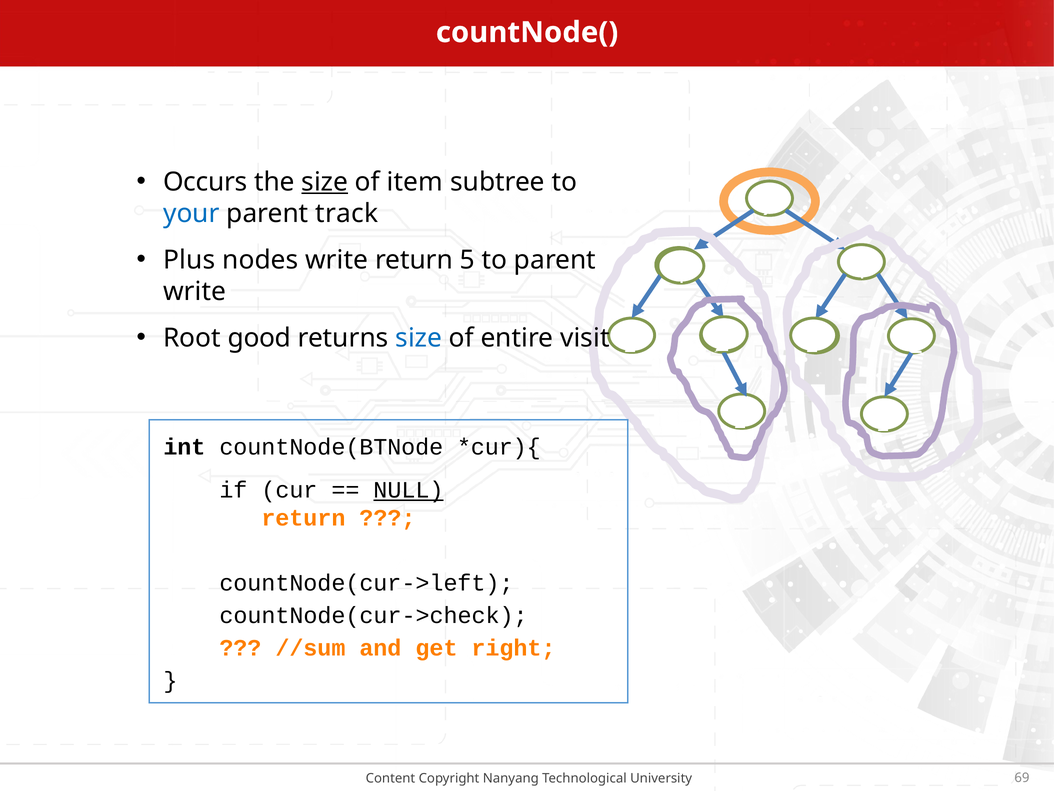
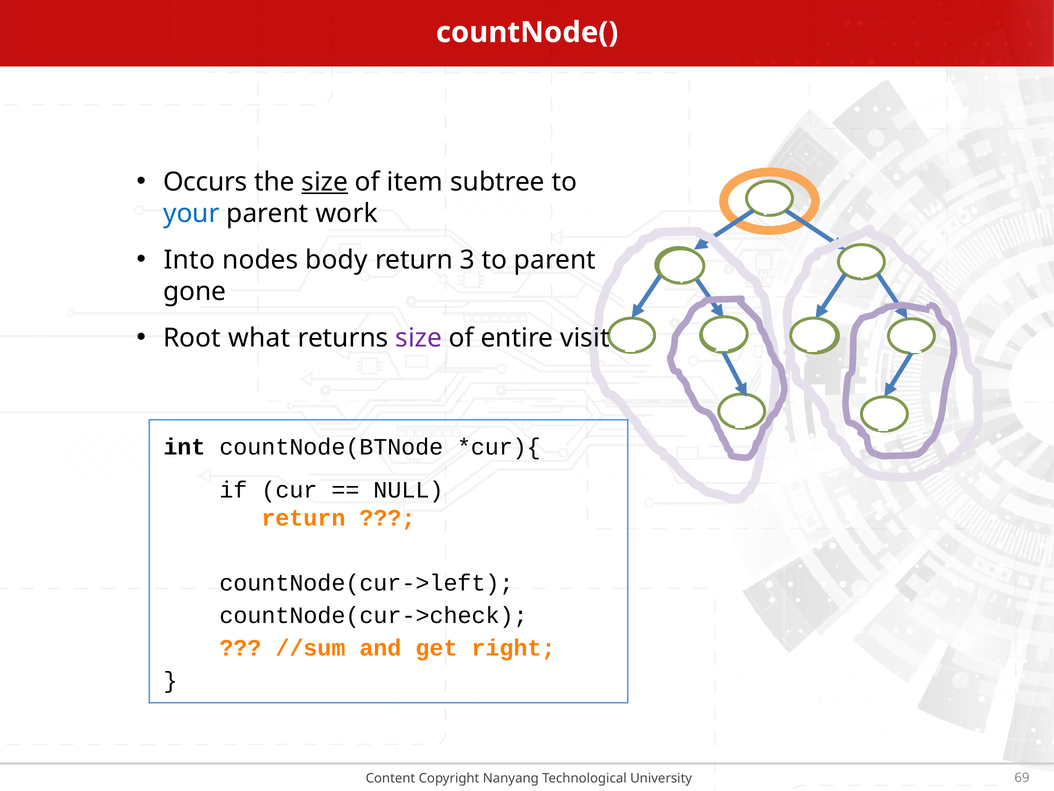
track: track -> work
Plus: Plus -> Into
nodes write: write -> body
5: 5 -> 3
write at (195, 291): write -> gone
good: good -> what
size at (419, 338) colour: blue -> purple
NULL underline: present -> none
